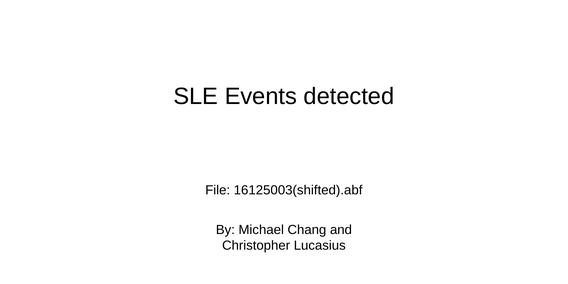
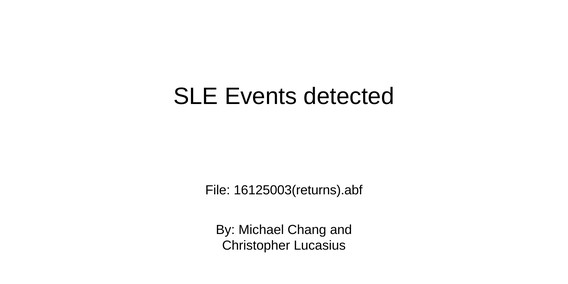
16125003(shifted).abf: 16125003(shifted).abf -> 16125003(returns).abf
